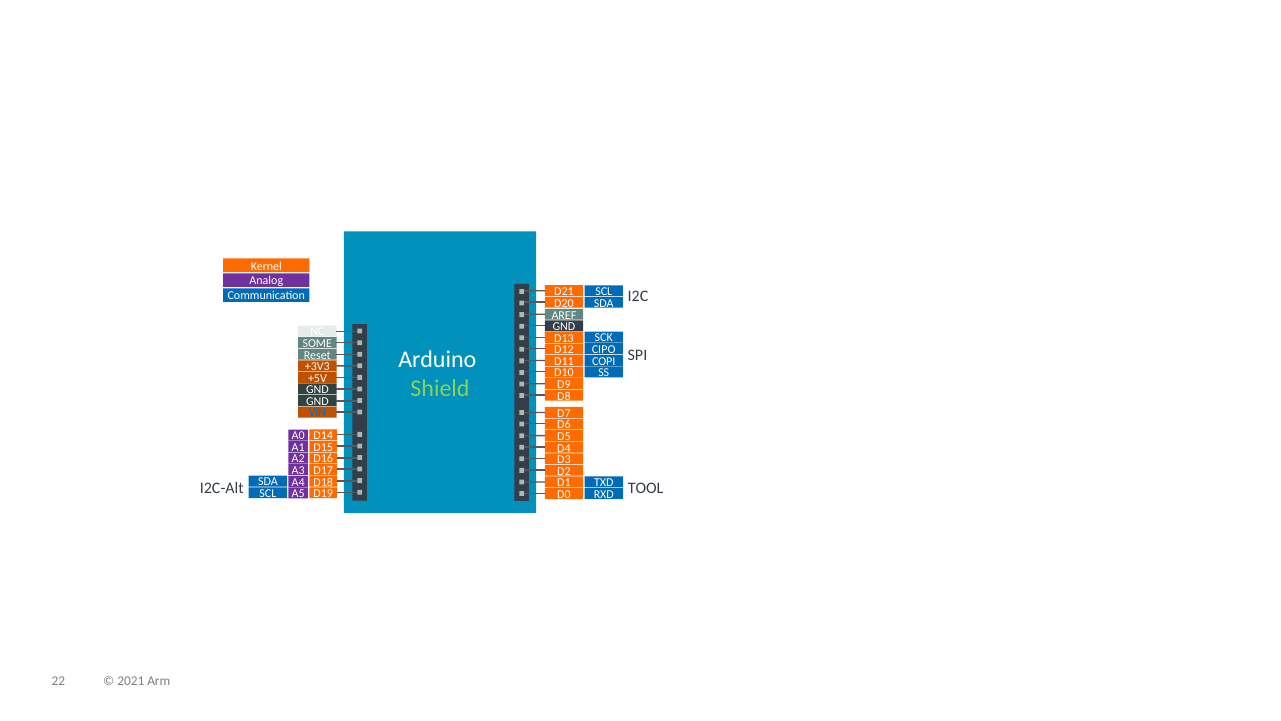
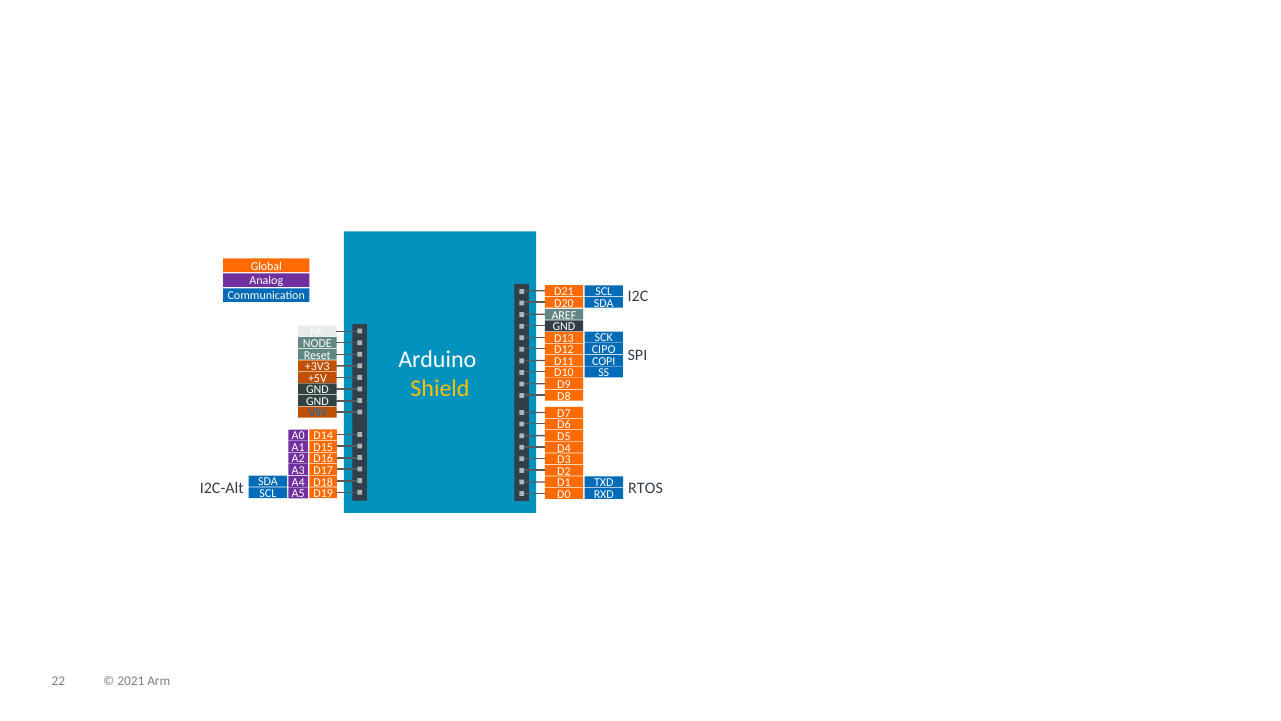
Kernel: Kernel -> Global
SOME: SOME -> NODE
Shield colour: light green -> yellow
TOOL: TOOL -> RTOS
